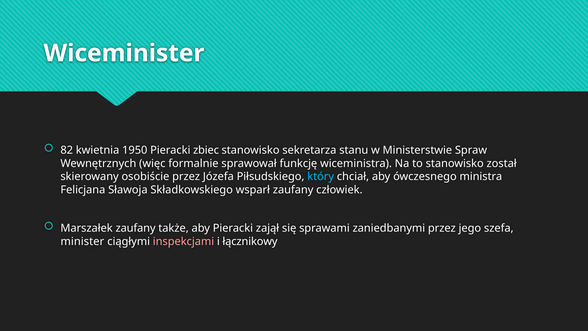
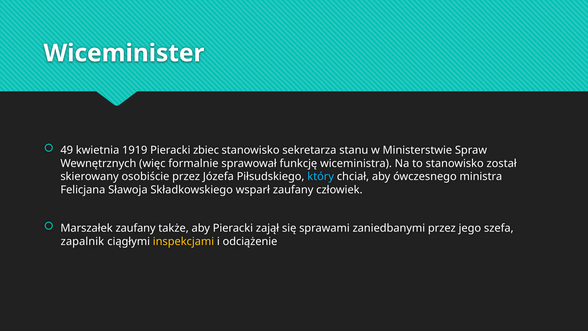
82: 82 -> 49
1950: 1950 -> 1919
minister: minister -> zapalnik
inspekcjami colour: pink -> yellow
łącznikowy: łącznikowy -> odciążenie
